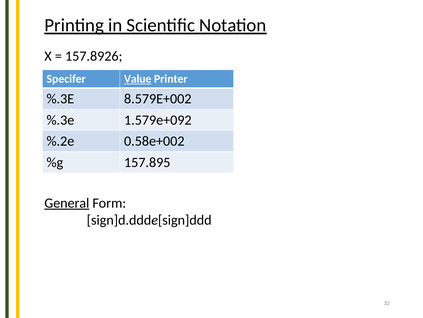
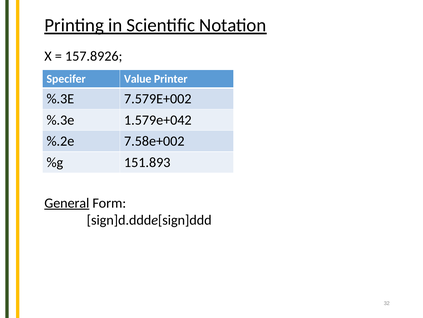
Value underline: present -> none
8.579E+002: 8.579E+002 -> 7.579E+002
1.579e+092: 1.579e+092 -> 1.579e+042
0.58e+002: 0.58e+002 -> 7.58e+002
157.895: 157.895 -> 151.893
